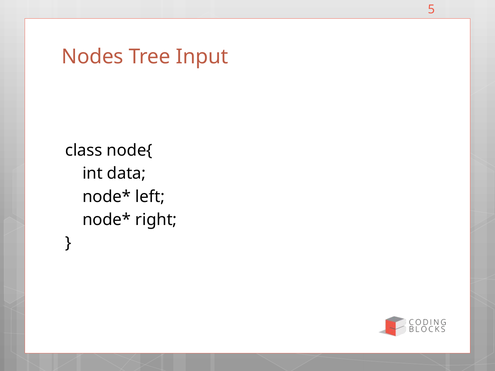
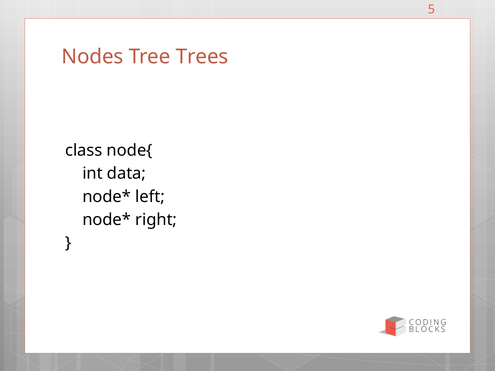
Input: Input -> Trees
